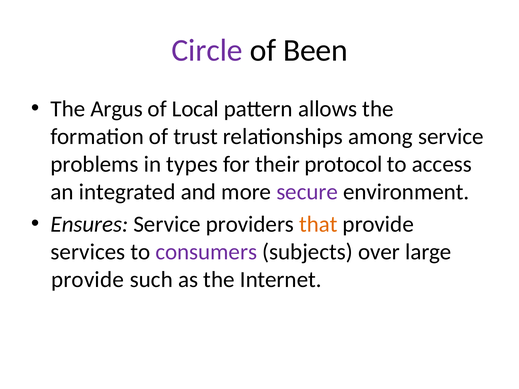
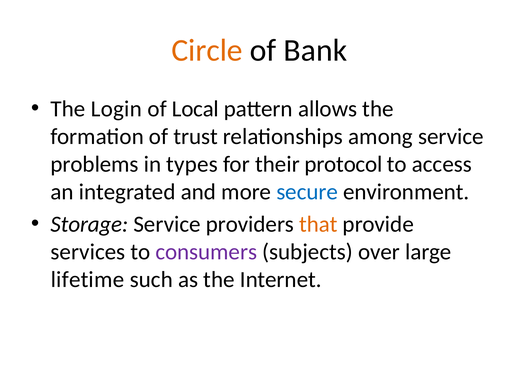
Circle colour: purple -> orange
Been: Been -> Bank
Argus: Argus -> Login
secure colour: purple -> blue
Ensures: Ensures -> Storage
provide at (88, 280): provide -> lifetime
